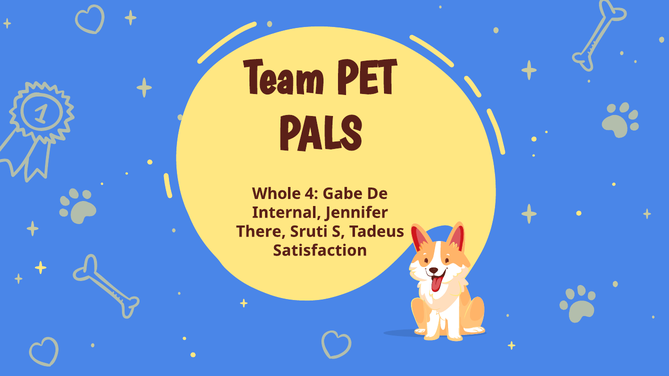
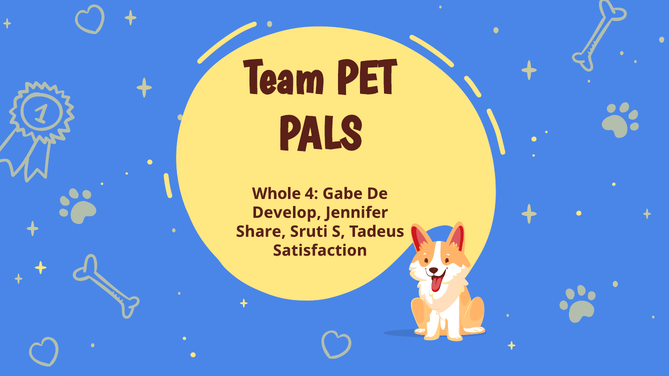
Internal: Internal -> Develop
There: There -> Share
